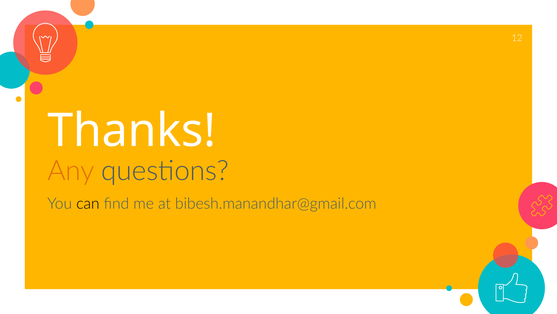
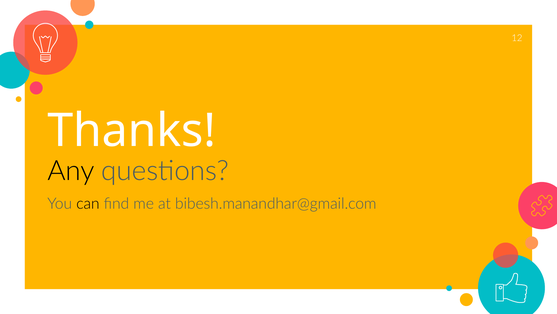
Any colour: orange -> black
